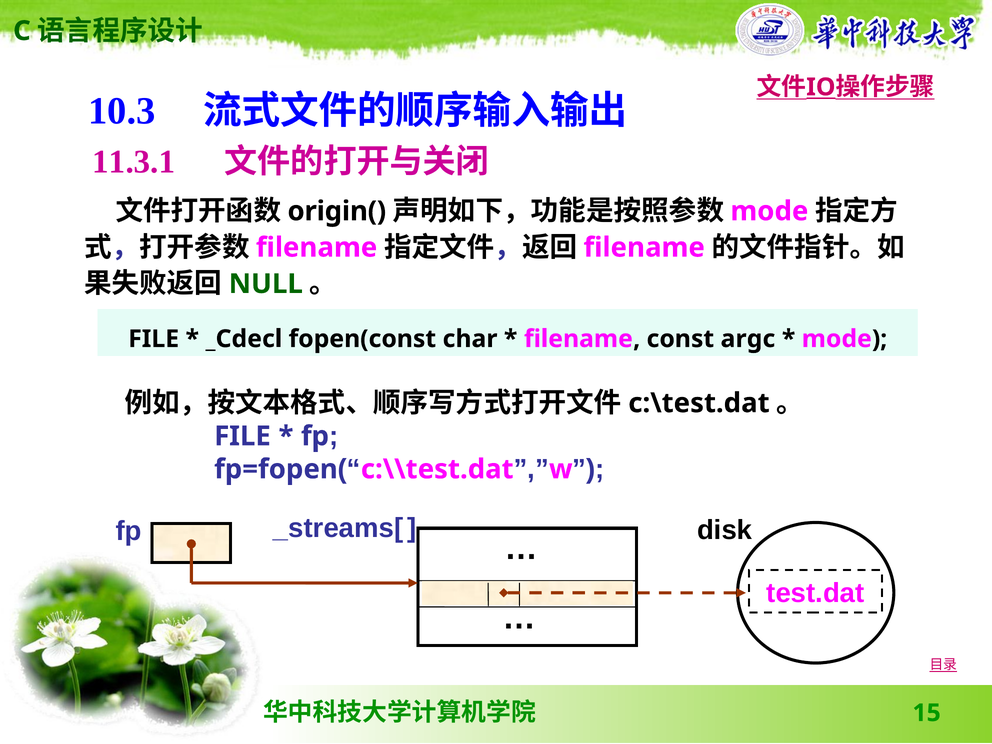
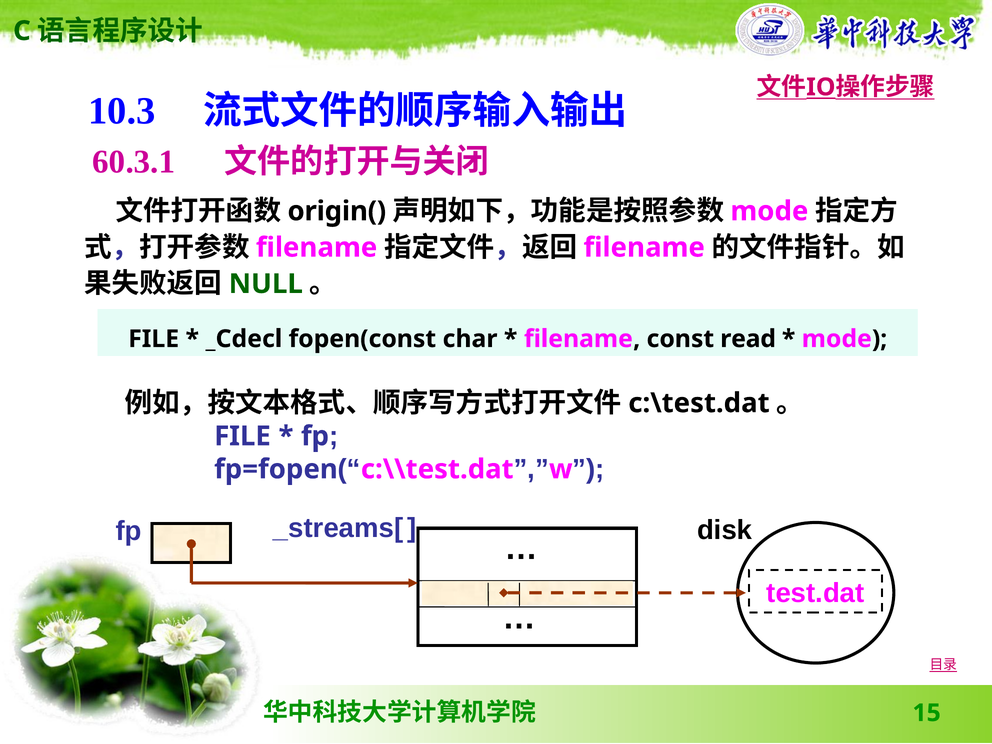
11.3.1: 11.3.1 -> 60.3.1
argc: argc -> read
